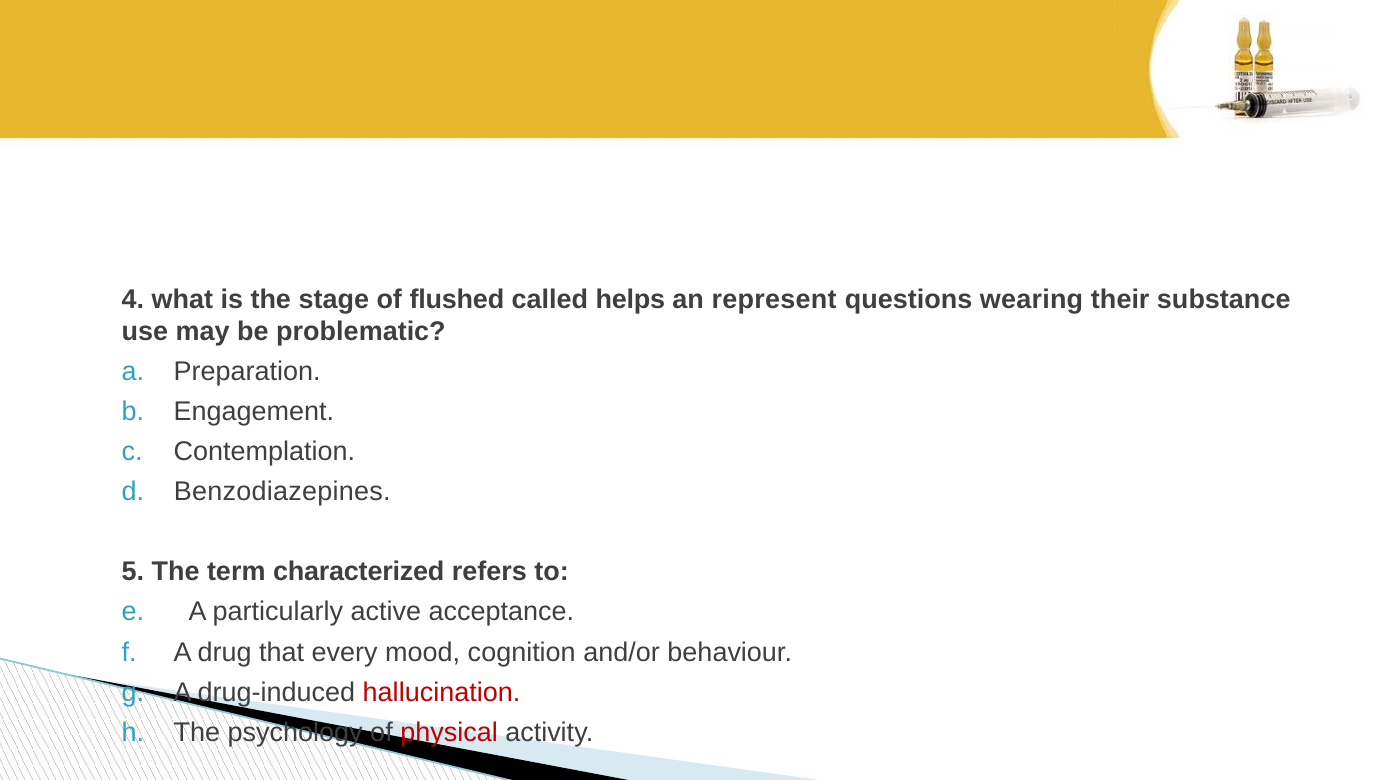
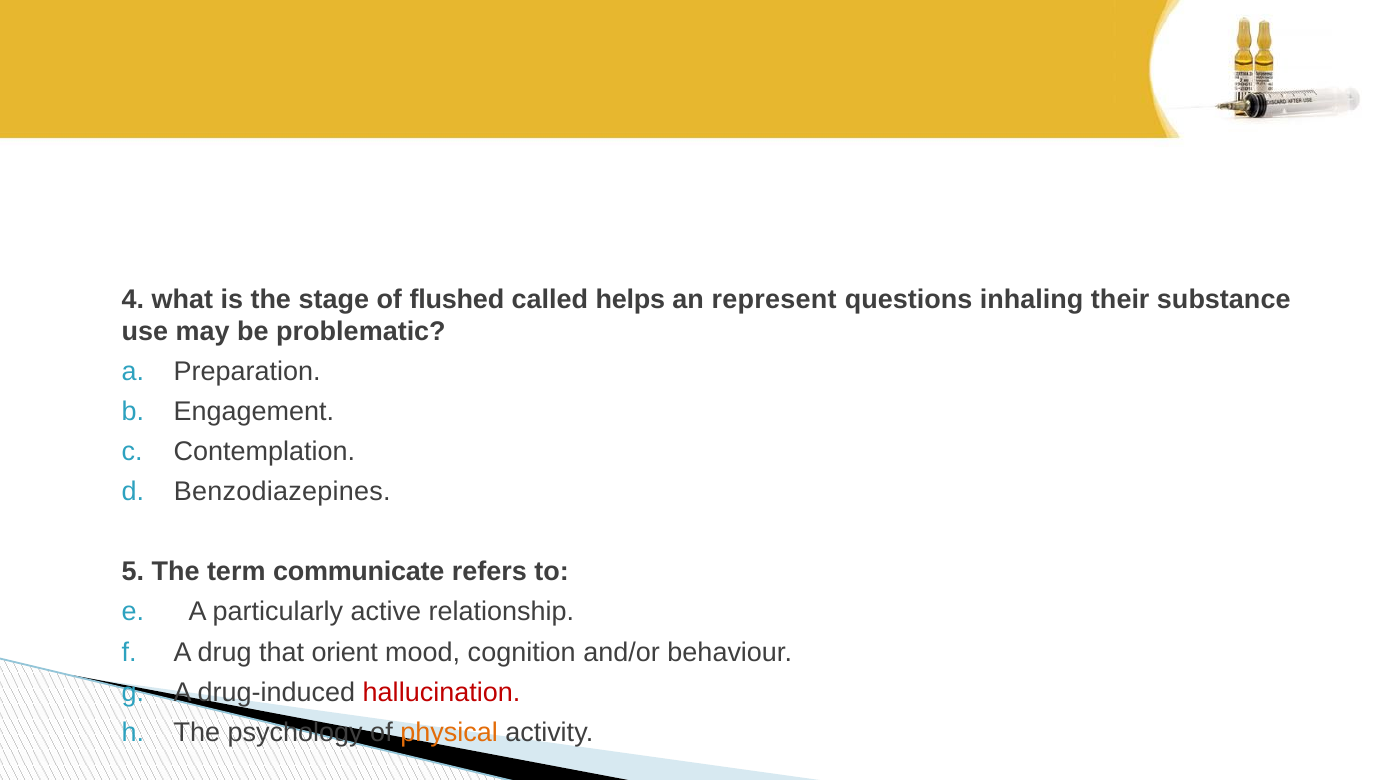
wearing: wearing -> inhaling
characterized: characterized -> communicate
acceptance: acceptance -> relationship
every: every -> orient
physical colour: red -> orange
